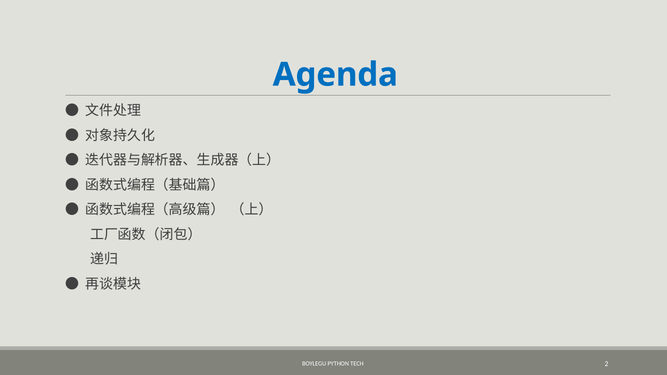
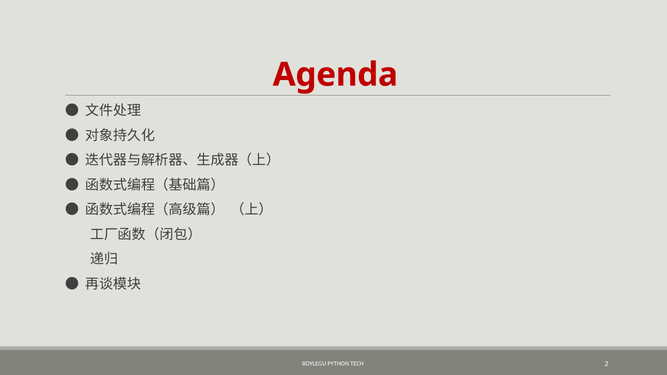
Agenda colour: blue -> red
